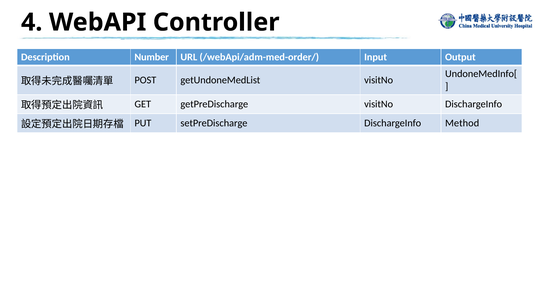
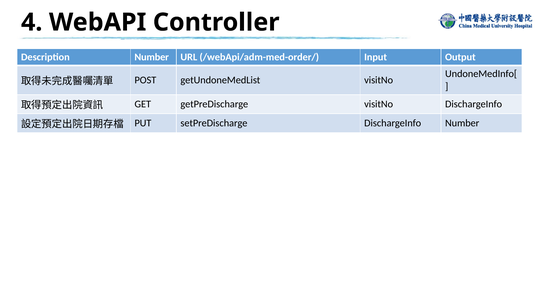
DischargeInfo Method: Method -> Number
